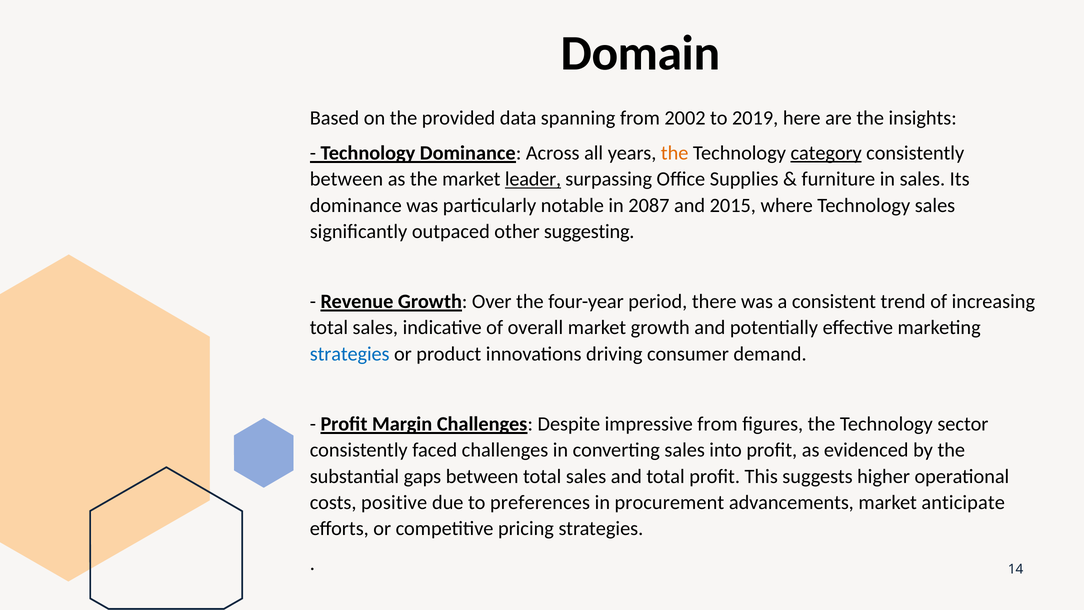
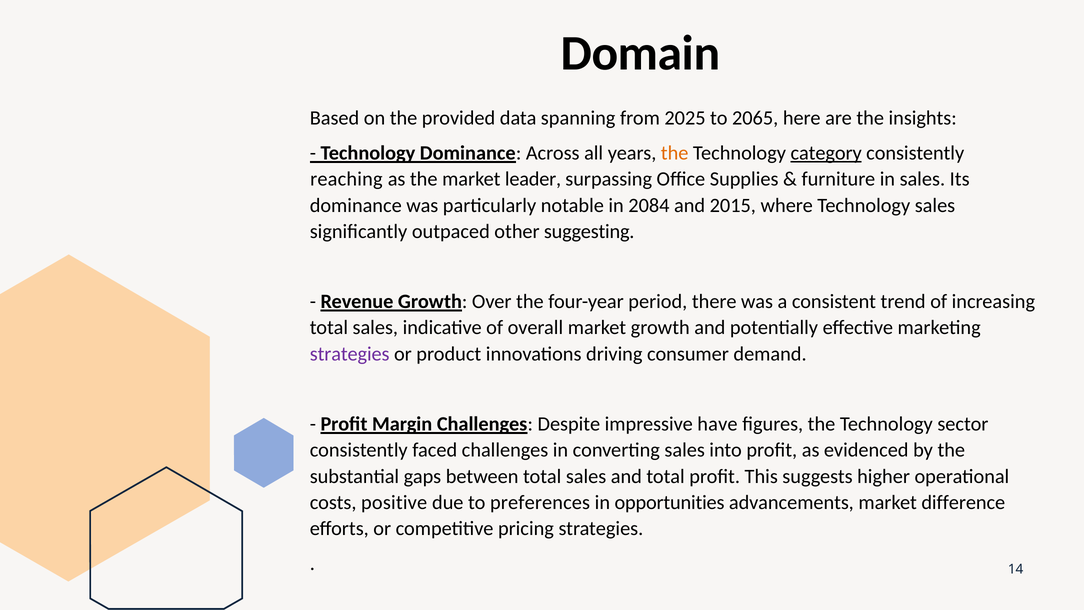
2002: 2002 -> 2025
2019: 2019 -> 2065
between at (346, 179): between -> reaching
leader underline: present -> none
2087: 2087 -> 2084
strategies at (350, 354) colour: blue -> purple
impressive from: from -> have
procurement: procurement -> opportunities
anticipate: anticipate -> difference
